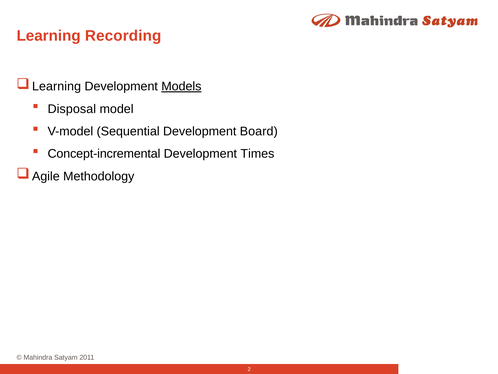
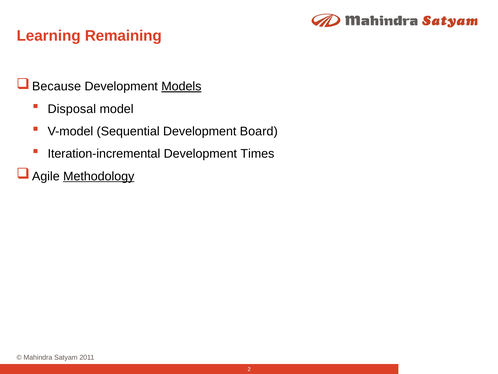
Recording: Recording -> Remaining
Learning at (57, 86): Learning -> Because
Concept-incremental: Concept-incremental -> Iteration-incremental
Methodology underline: none -> present
